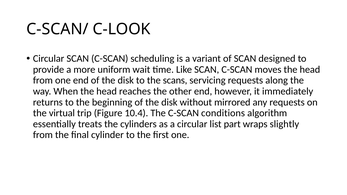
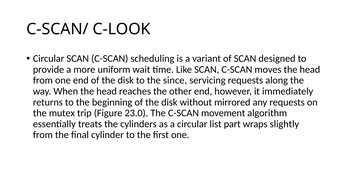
scans: scans -> since
virtual: virtual -> mutex
10.4: 10.4 -> 23.0
conditions: conditions -> movement
